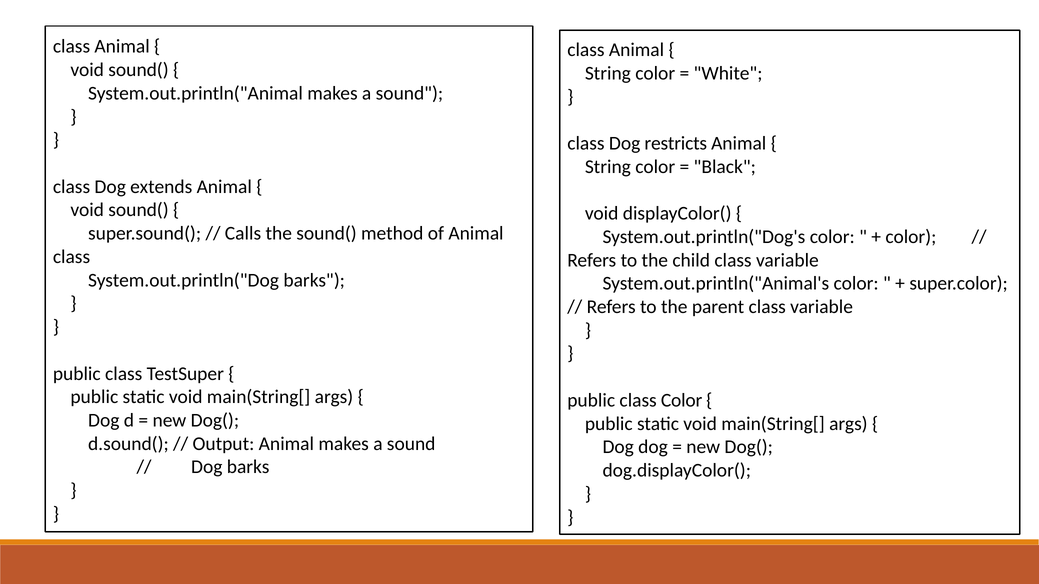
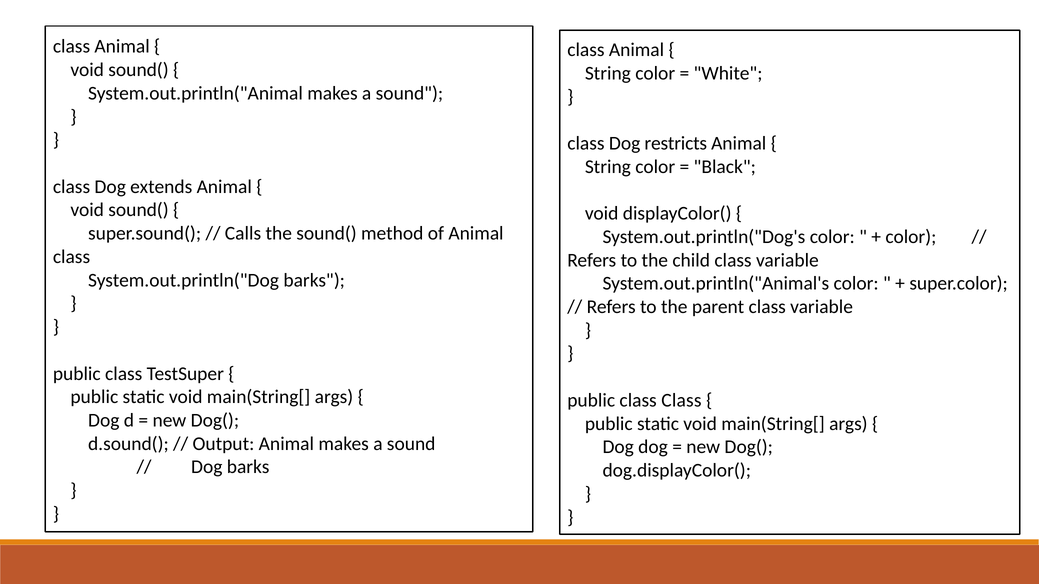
class Color: Color -> Class
